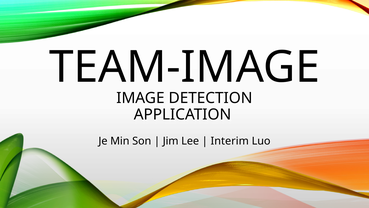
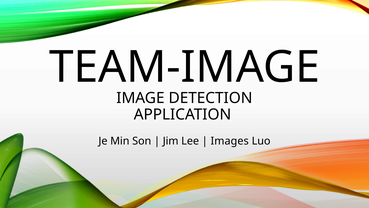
Interim: Interim -> Images
